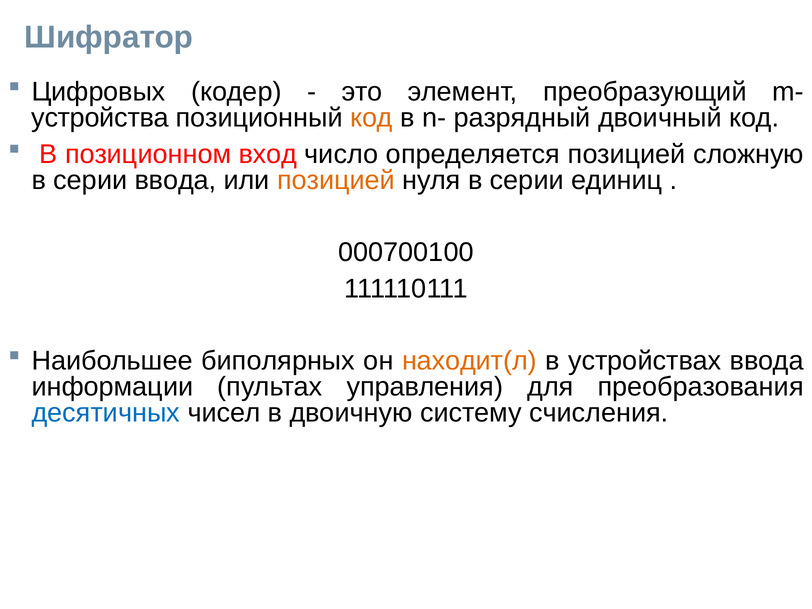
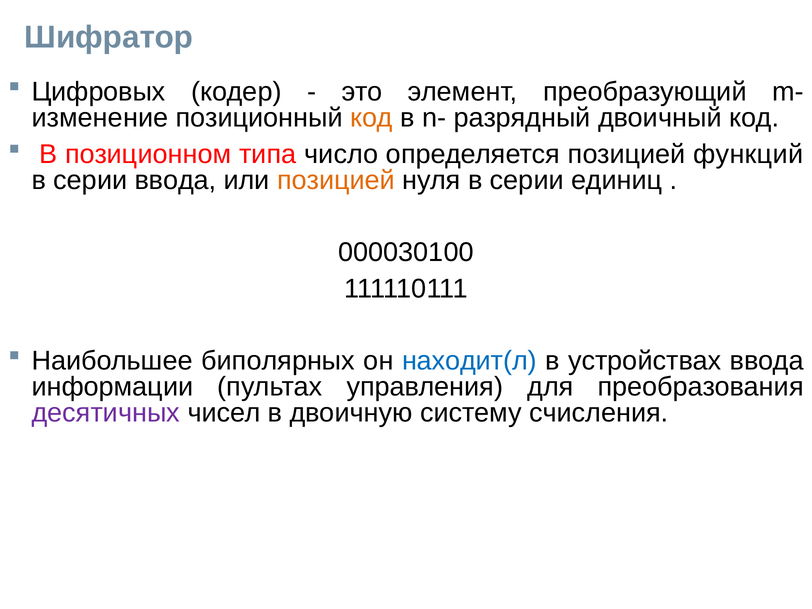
устройства: устройства -> изменение
вход: вход -> типа
сложную: сложную -> функций
000700100: 000700100 -> 000030100
находит(л colour: orange -> blue
десятичных colour: blue -> purple
